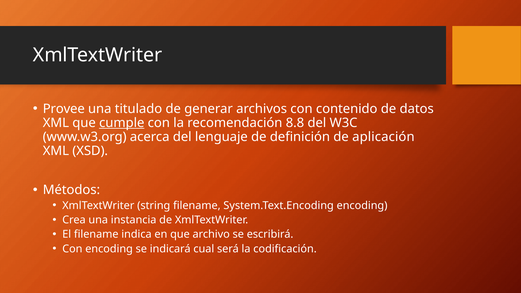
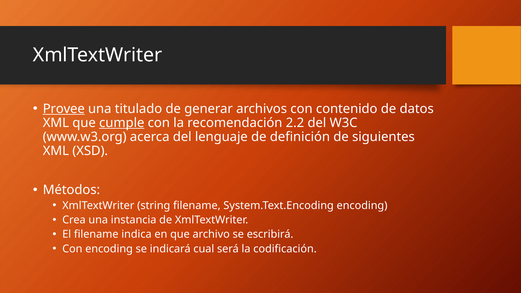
Provee underline: none -> present
8.8: 8.8 -> 2.2
aplicación: aplicación -> siguientes
